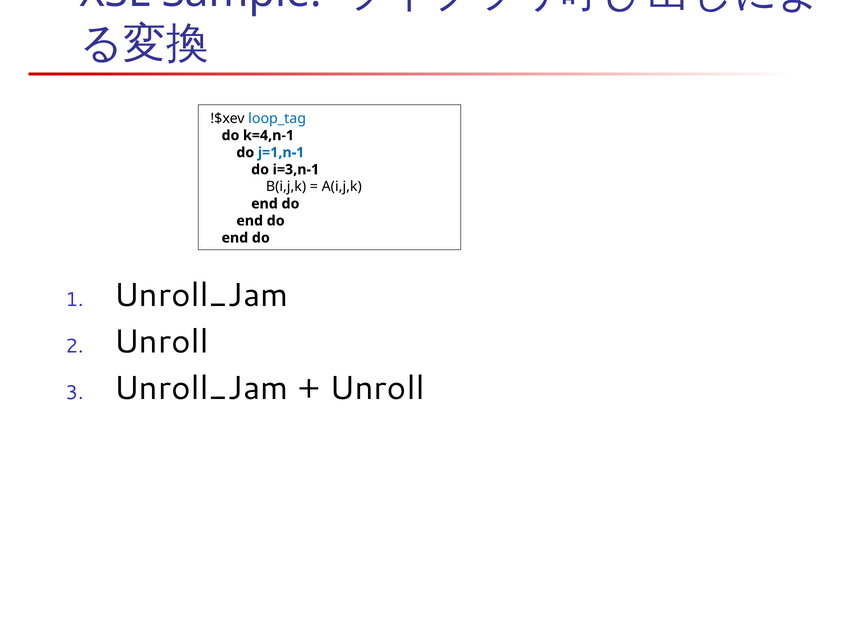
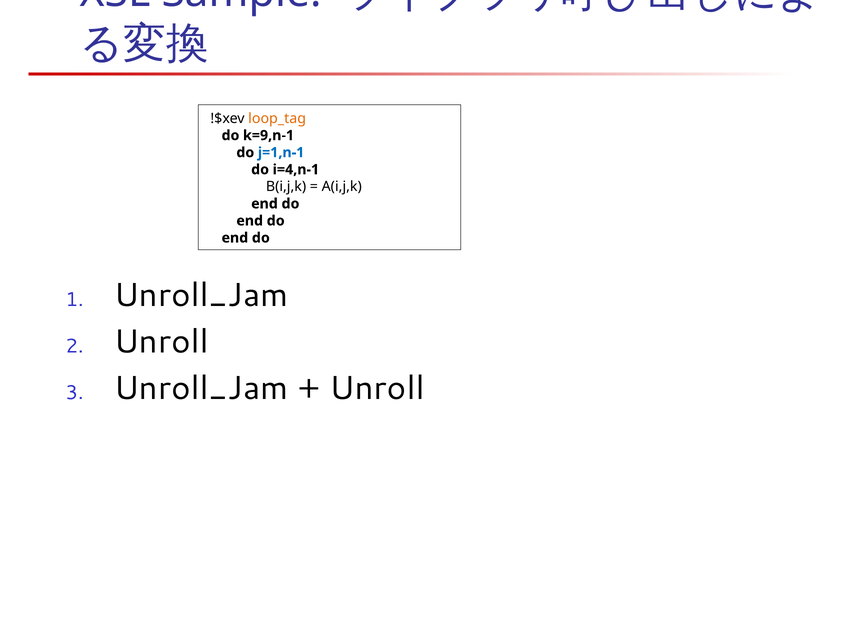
loop_tag colour: blue -> orange
k=4,n-1: k=4,n-1 -> k=9,n-1
i=3,n-1: i=3,n-1 -> i=4,n-1
